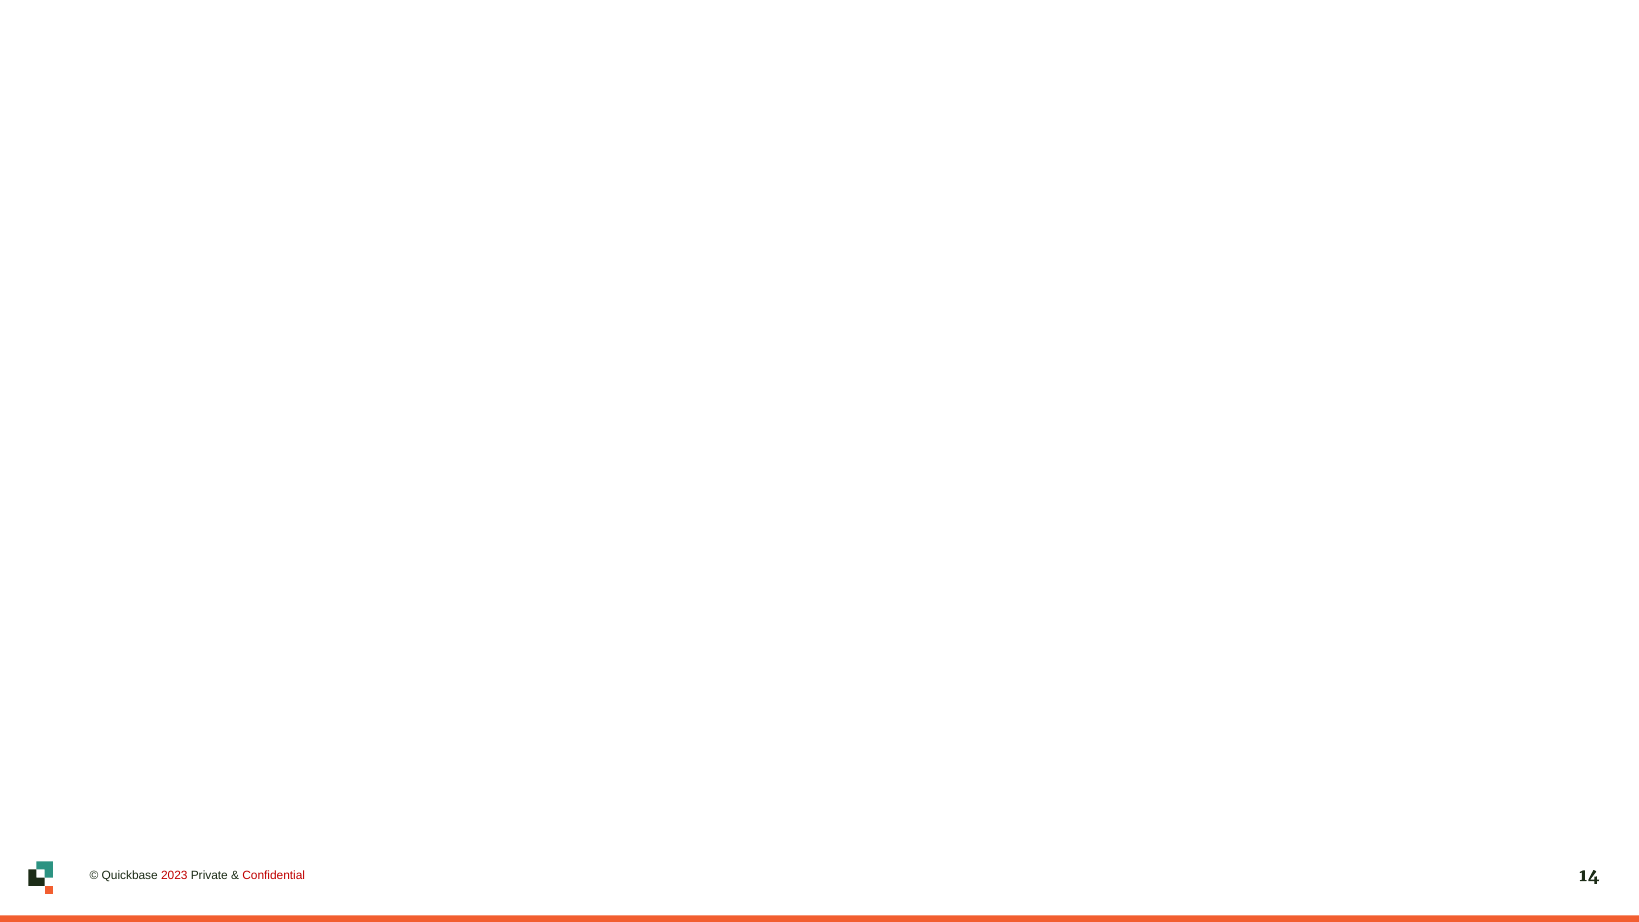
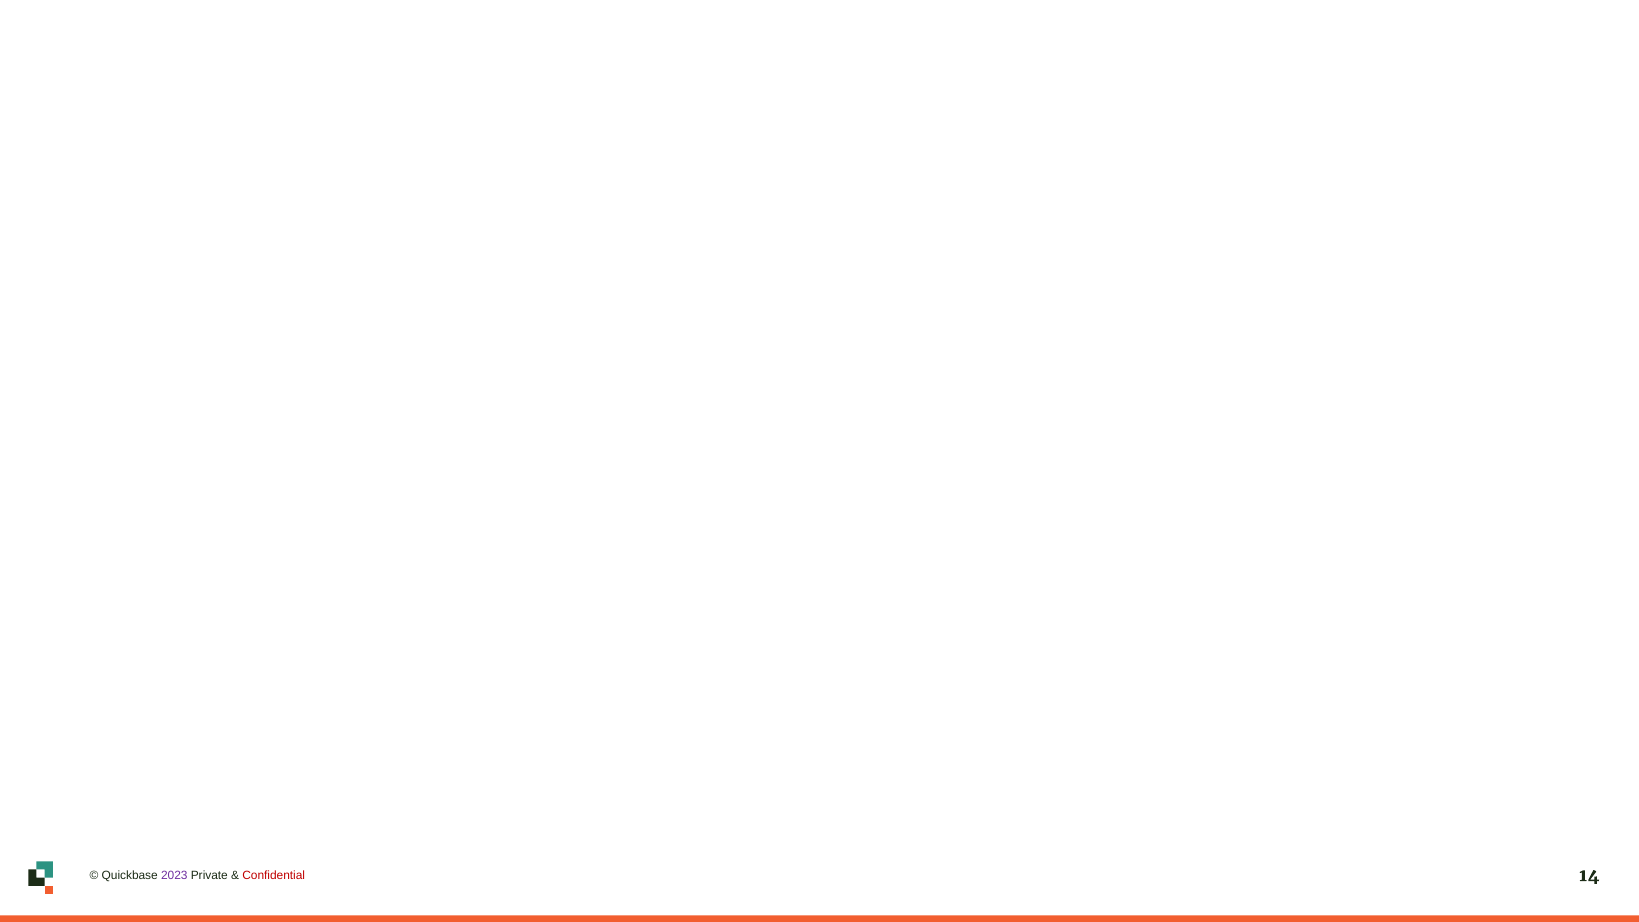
2023 colour: red -> purple
